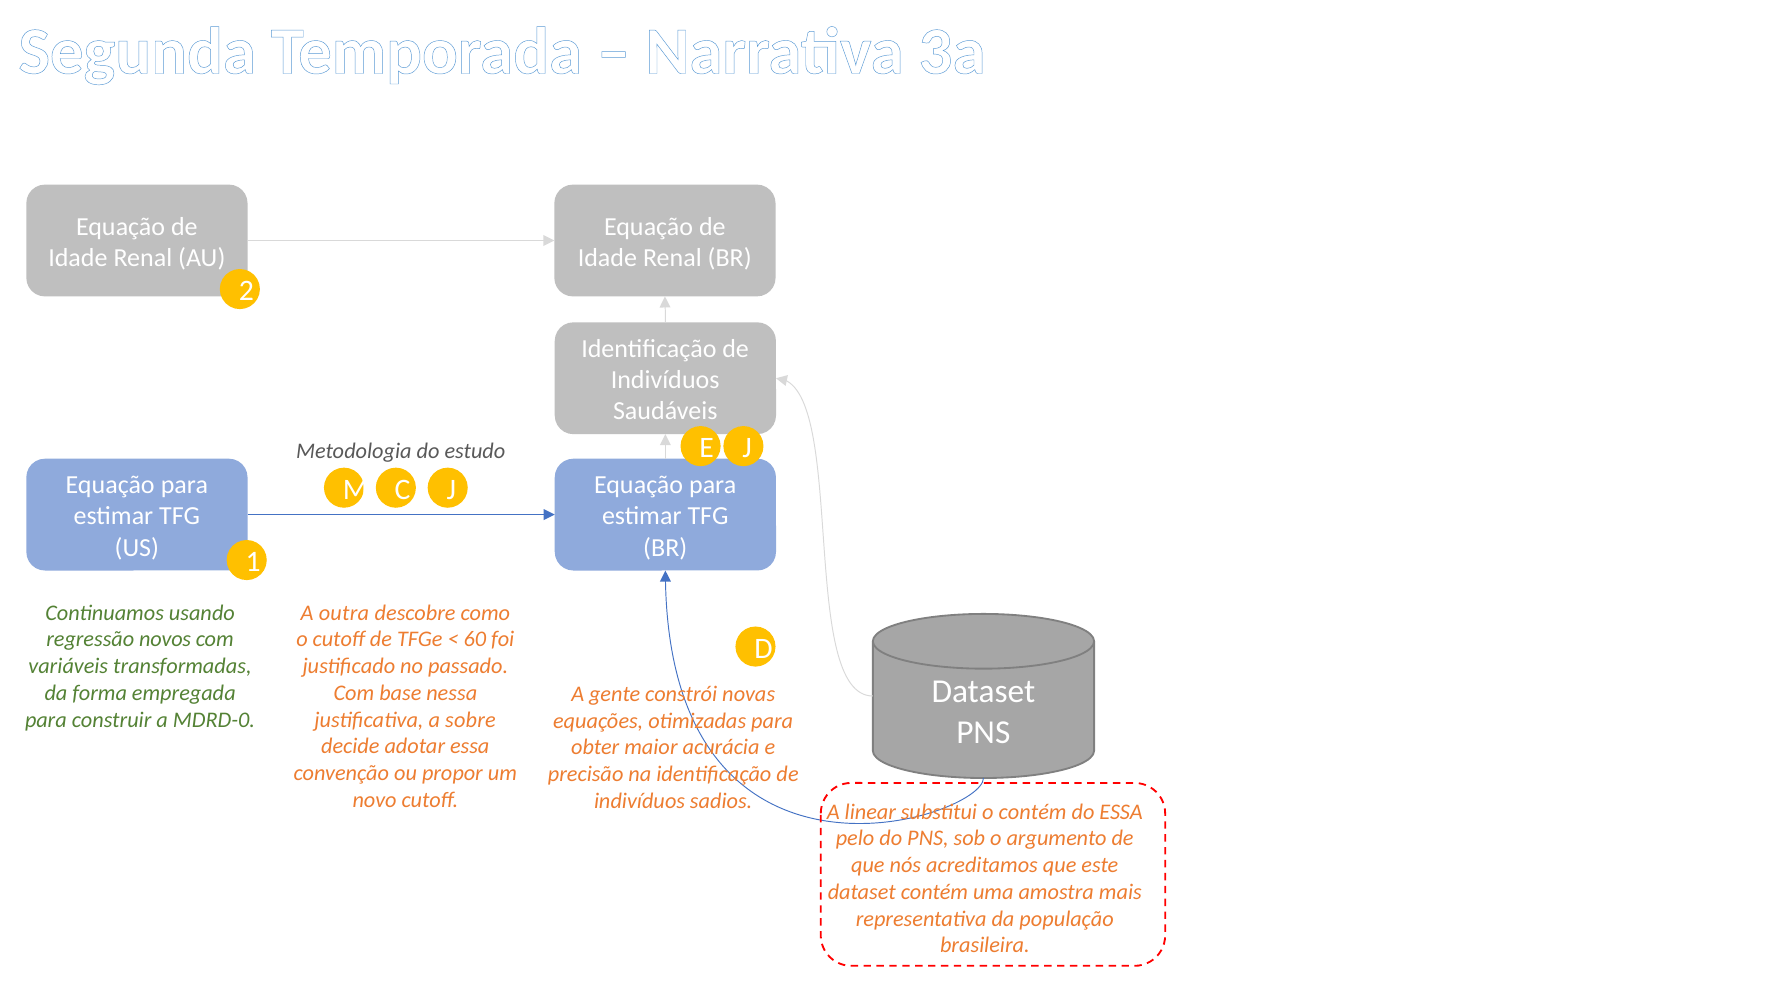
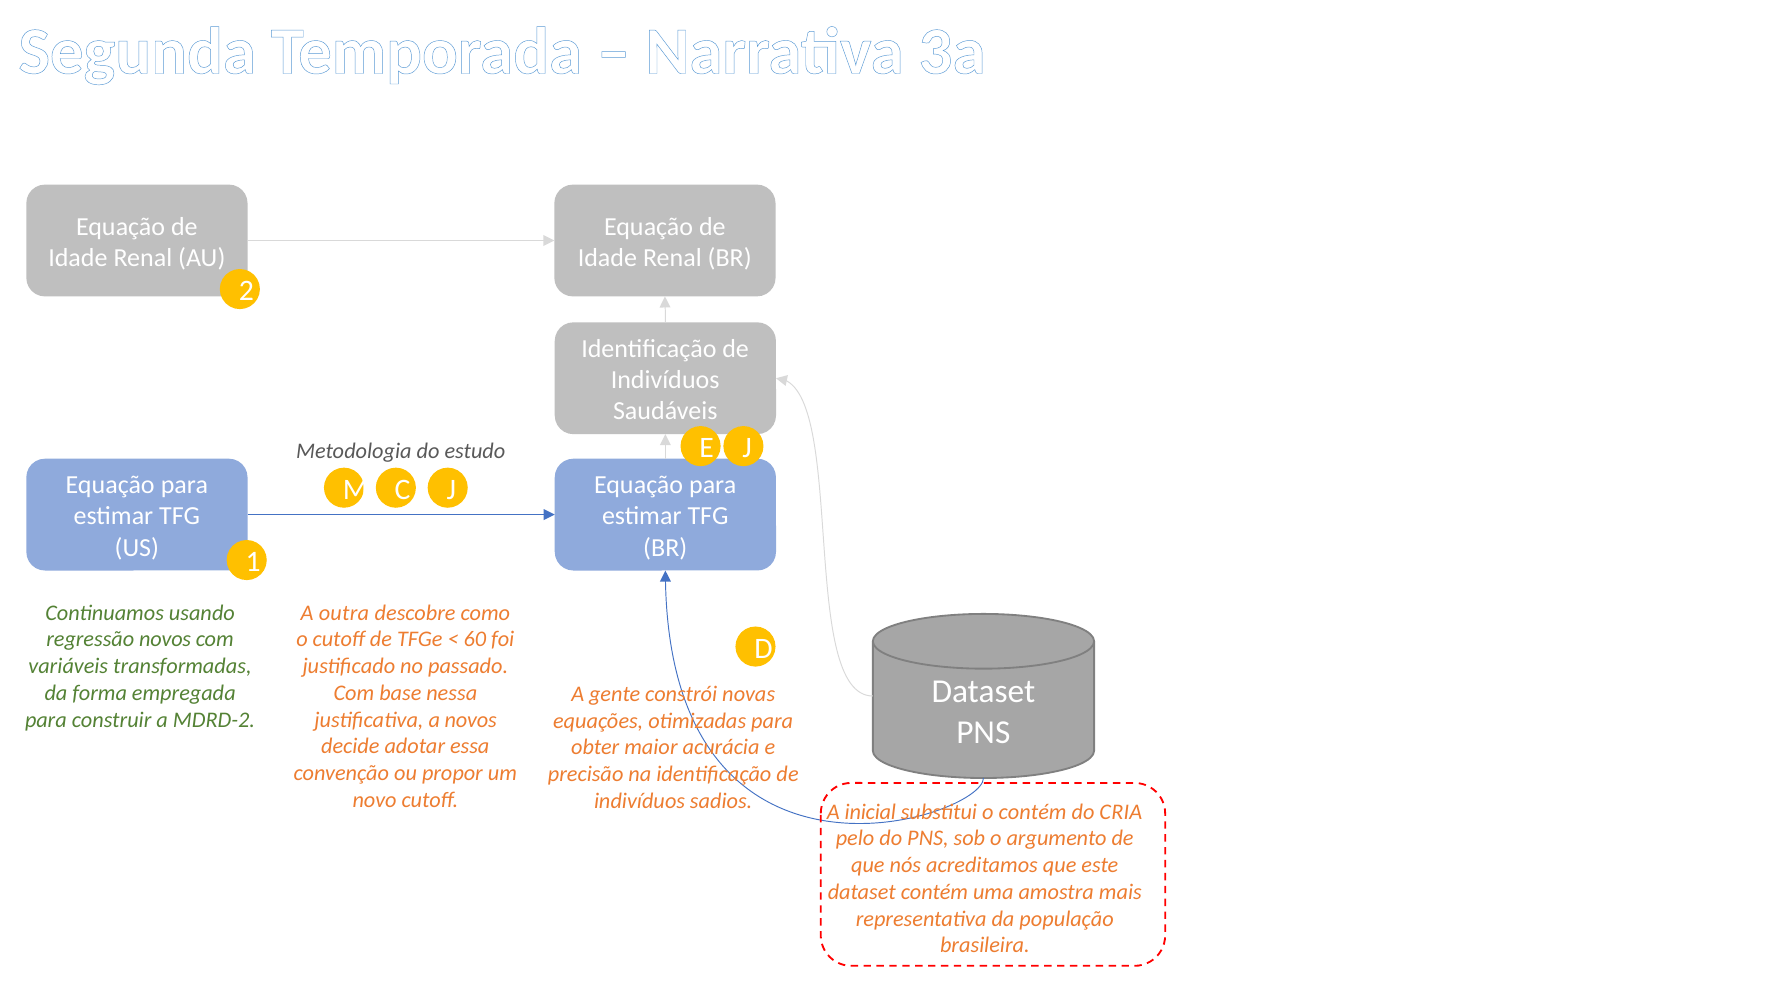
MDRD-0: MDRD-0 -> MDRD-2
a sobre: sobre -> novos
linear: linear -> inicial
do ESSA: ESSA -> CRIA
